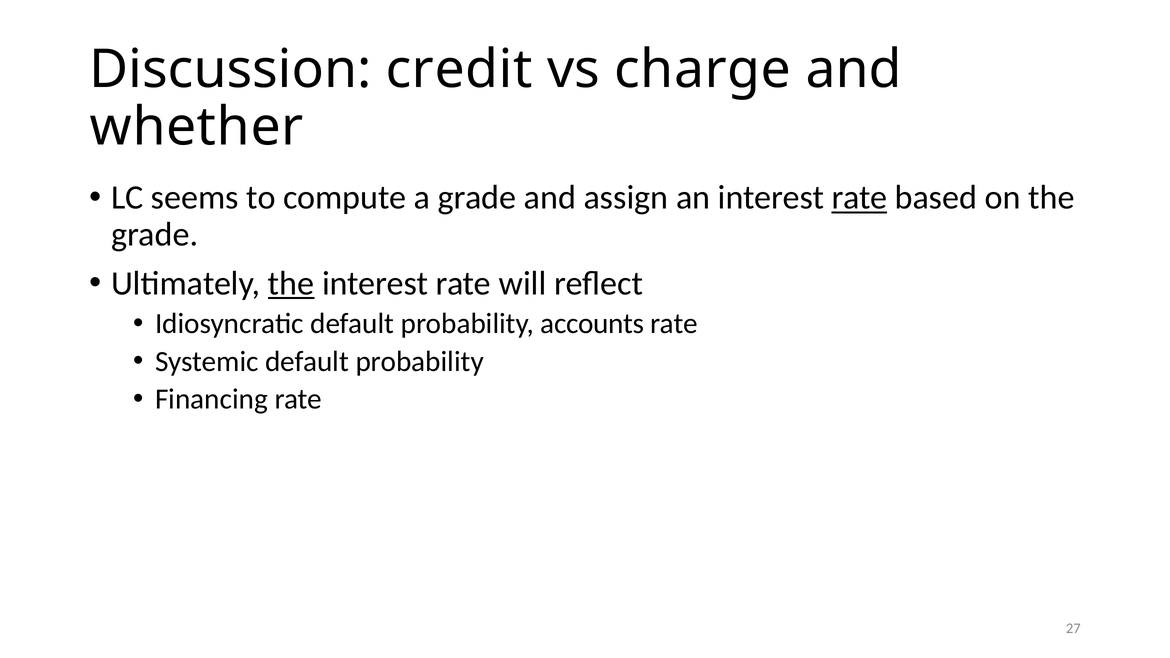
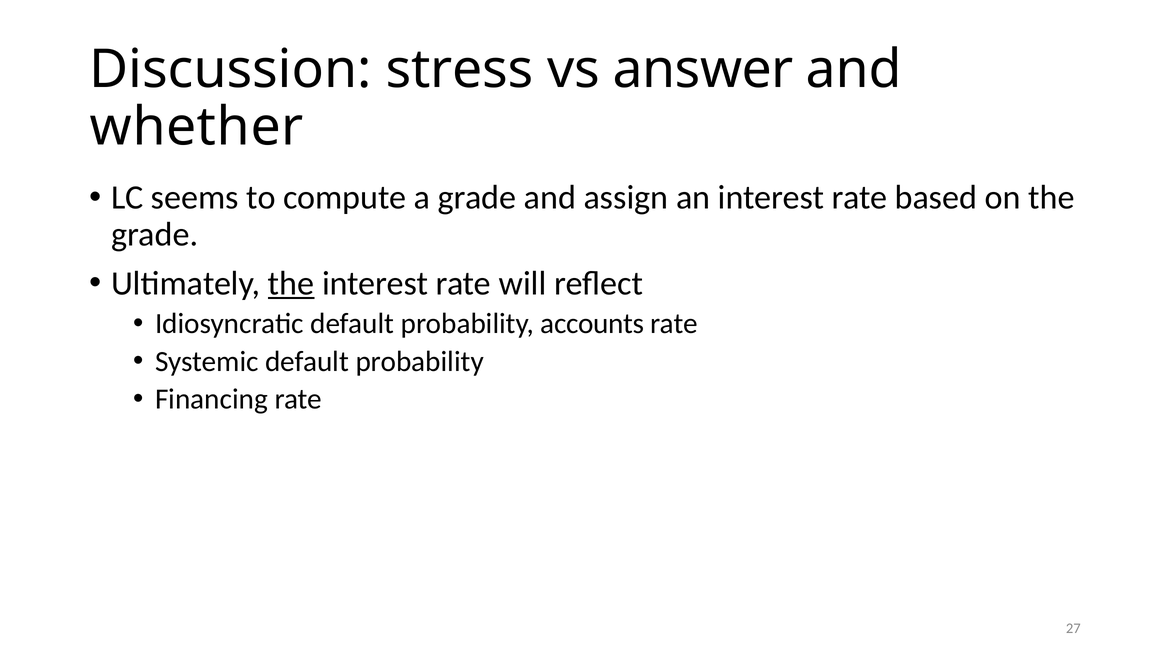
credit: credit -> stress
charge: charge -> answer
rate at (860, 198) underline: present -> none
